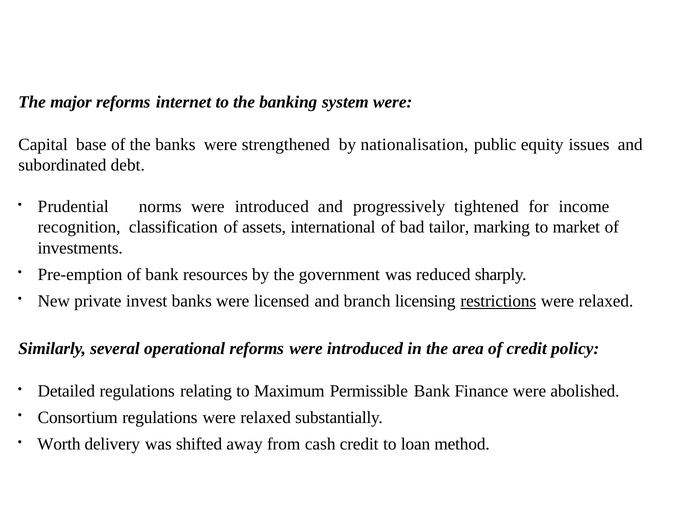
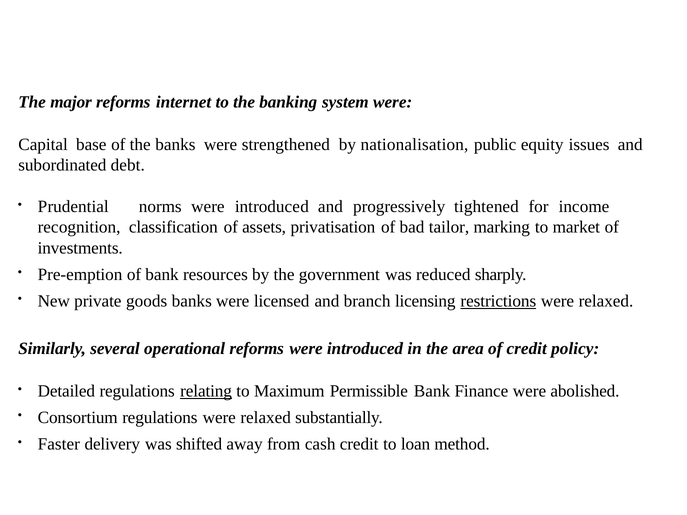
international: international -> privatisation
invest: invest -> goods
relating underline: none -> present
Worth: Worth -> Faster
